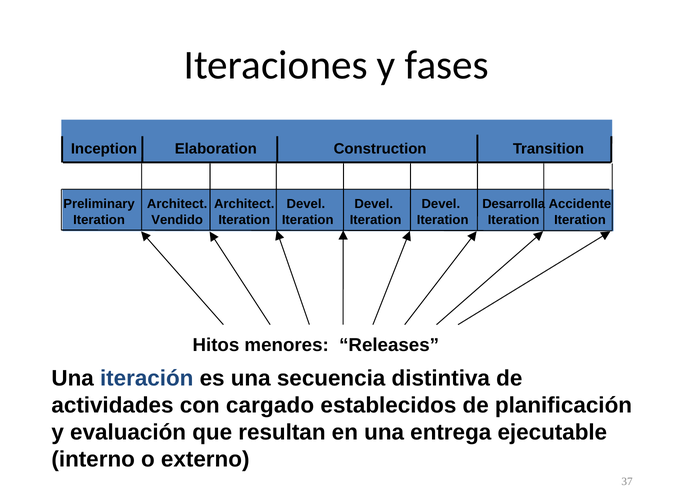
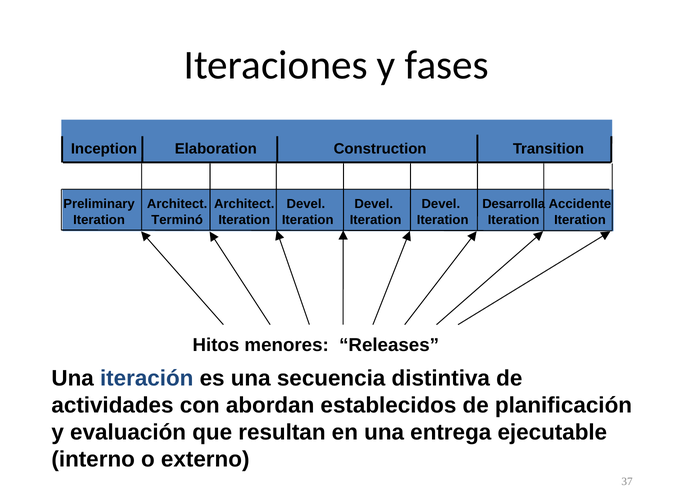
Vendido: Vendido -> Terminó
cargado: cargado -> abordan
